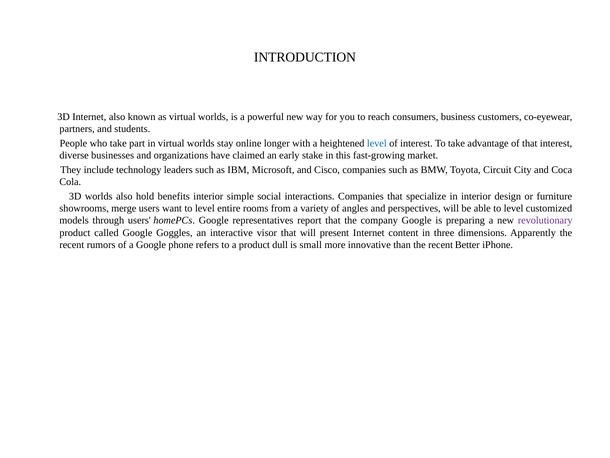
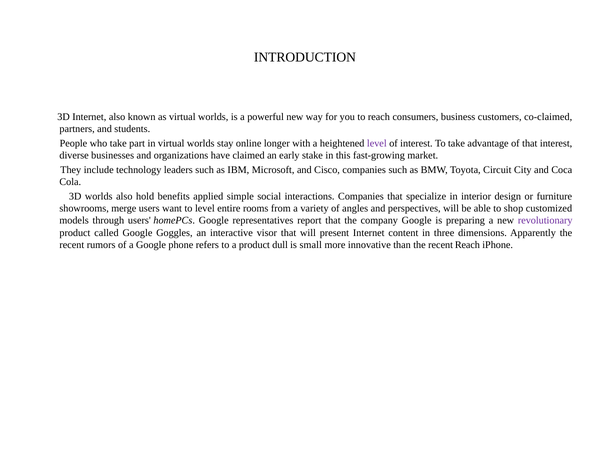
co-eyewear: co-eyewear -> co-claimed
level at (377, 143) colour: blue -> purple
benefits interior: interior -> applied
able to level: level -> shop
recent Better: Better -> Reach
